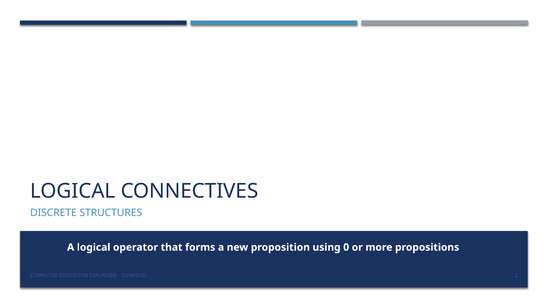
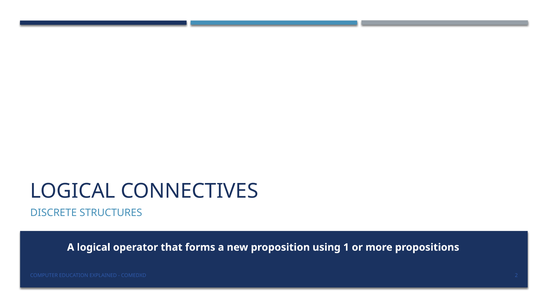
0: 0 -> 1
